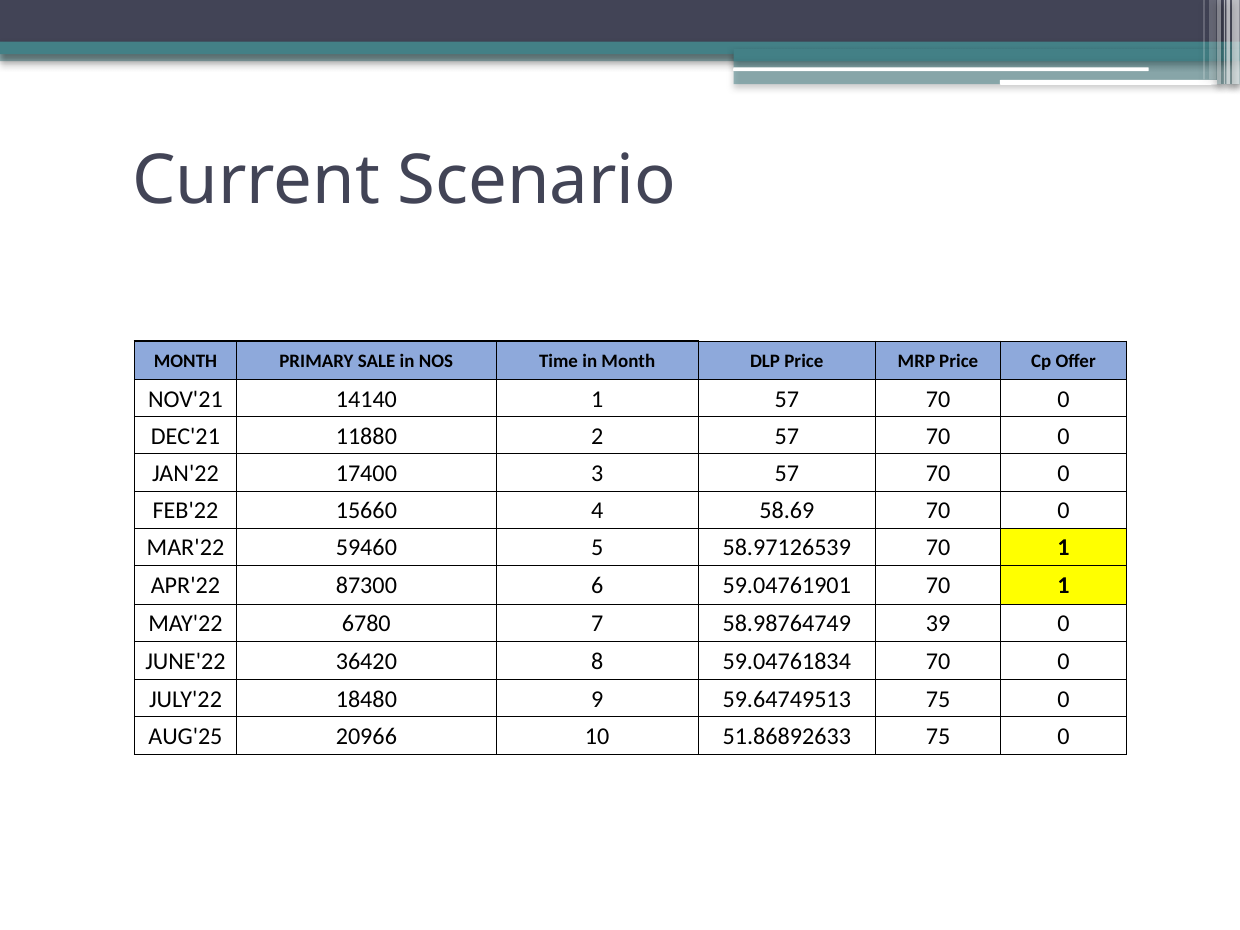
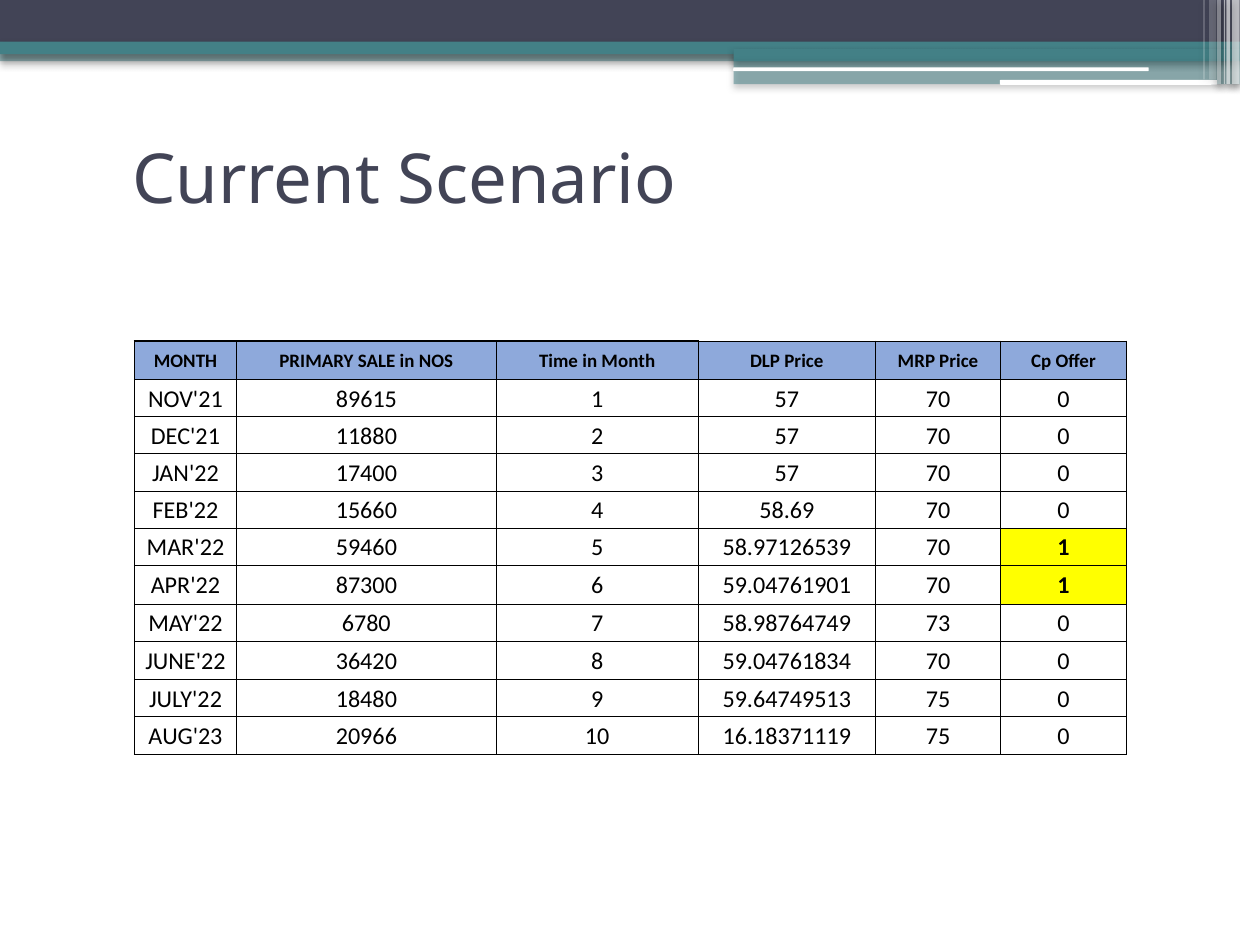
14140: 14140 -> 89615
39: 39 -> 73
AUG'25: AUG'25 -> AUG'23
51.86892633: 51.86892633 -> 16.18371119
